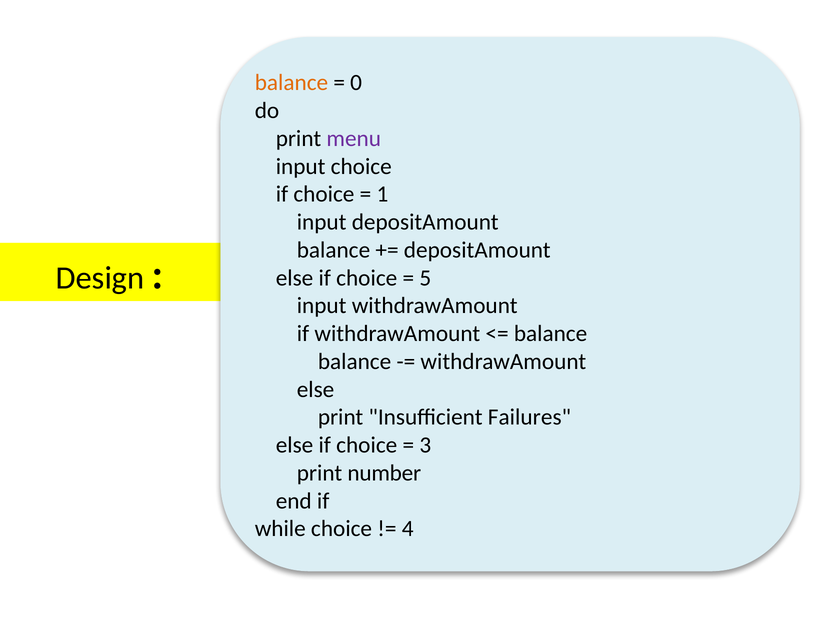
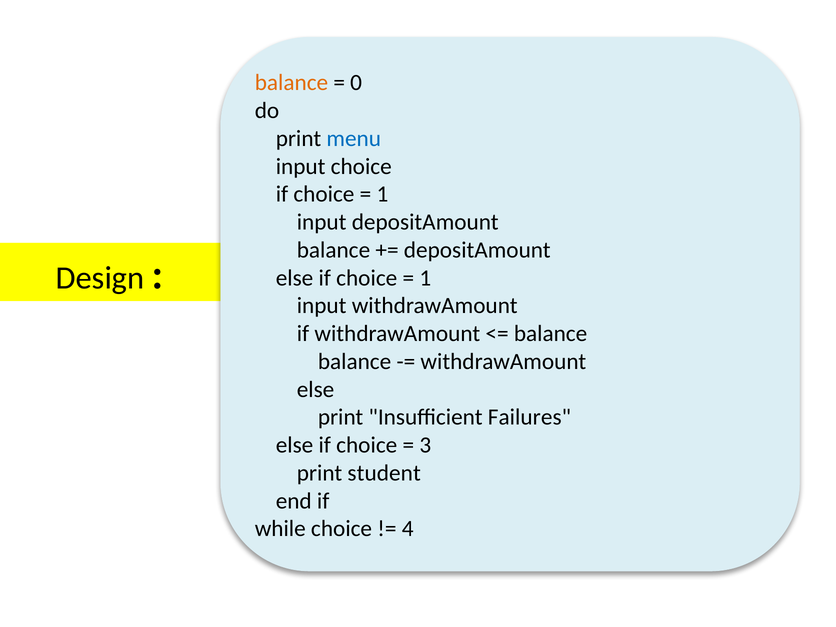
menu colour: purple -> blue
5 at (425, 278): 5 -> 1
number: number -> student
